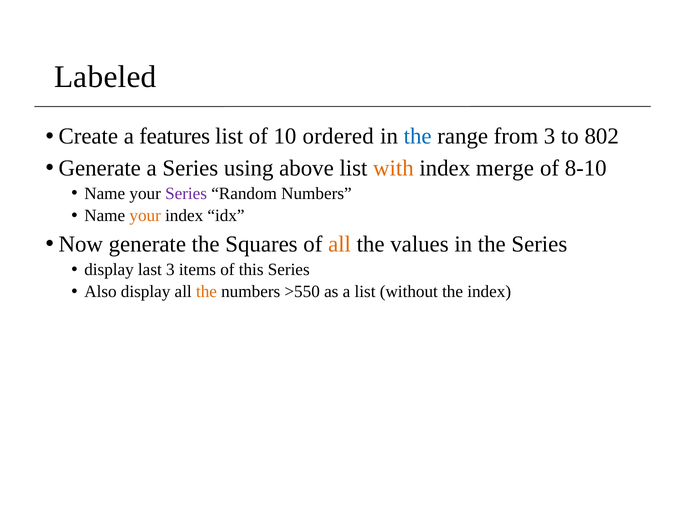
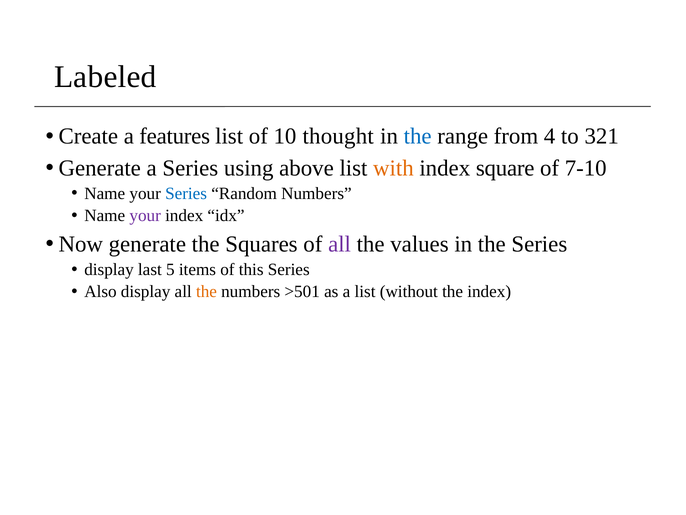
ordered: ordered -> thought
from 3: 3 -> 4
802: 802 -> 321
merge: merge -> square
8-10: 8-10 -> 7-10
Series at (186, 193) colour: purple -> blue
your at (145, 215) colour: orange -> purple
all at (340, 244) colour: orange -> purple
last 3: 3 -> 5
>550: >550 -> >501
